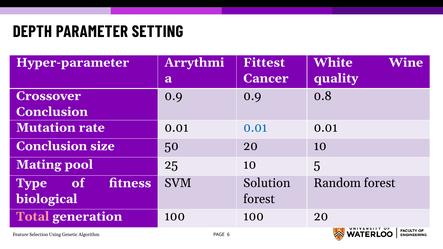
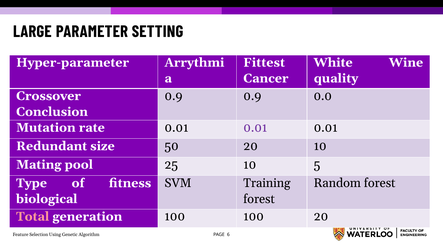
DEPTH: DEPTH -> LARGE
0.8: 0.8 -> 0.0
0.01 at (255, 128) colour: blue -> purple
Conclusion at (52, 146): Conclusion -> Redundant
Solution: Solution -> Training
